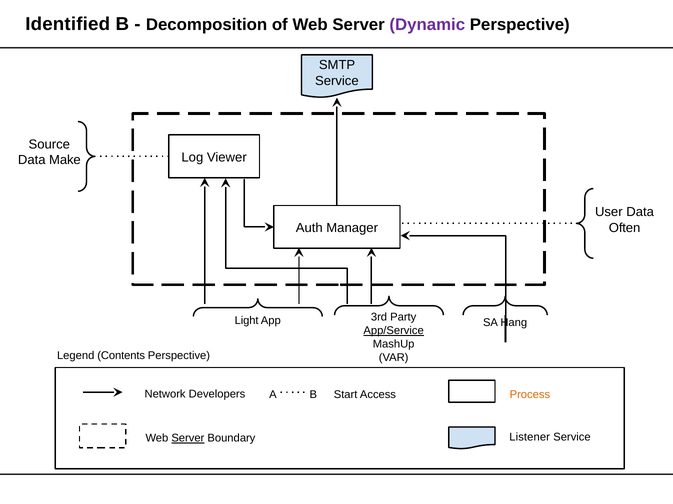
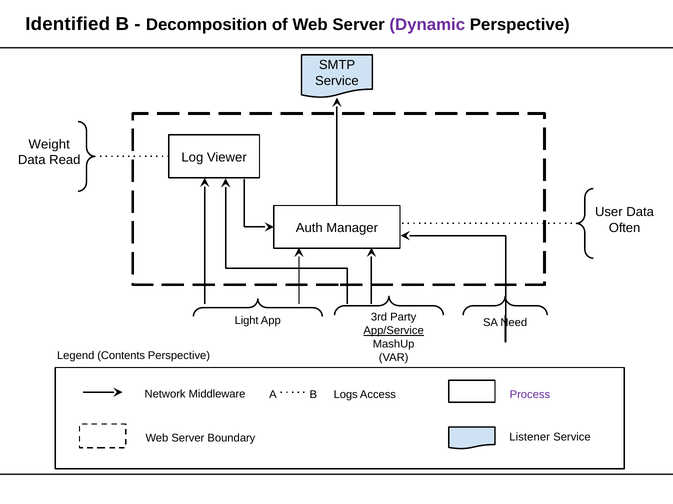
Source: Source -> Weight
Make: Make -> Read
Hang: Hang -> Need
Developers: Developers -> Middleware
Start: Start -> Logs
Process colour: orange -> purple
Server at (188, 439) underline: present -> none
